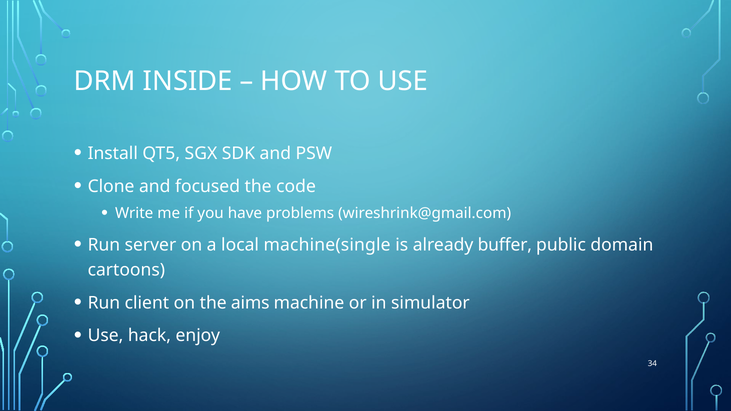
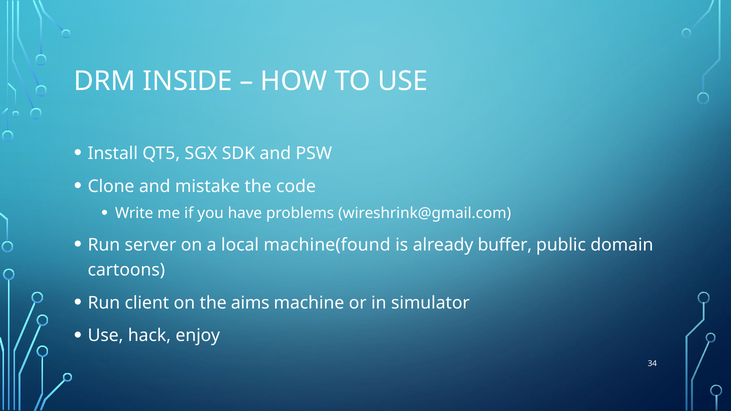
focused: focused -> mistake
machine(single: machine(single -> machine(found
